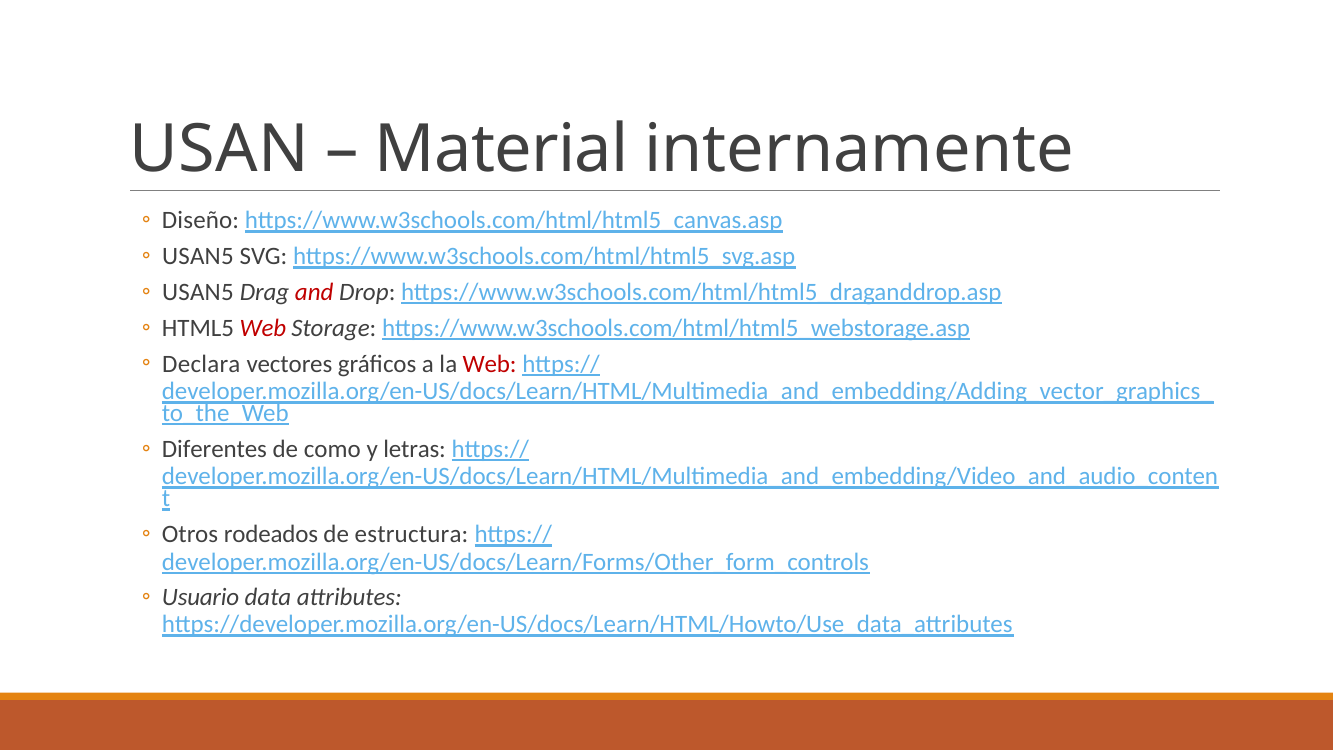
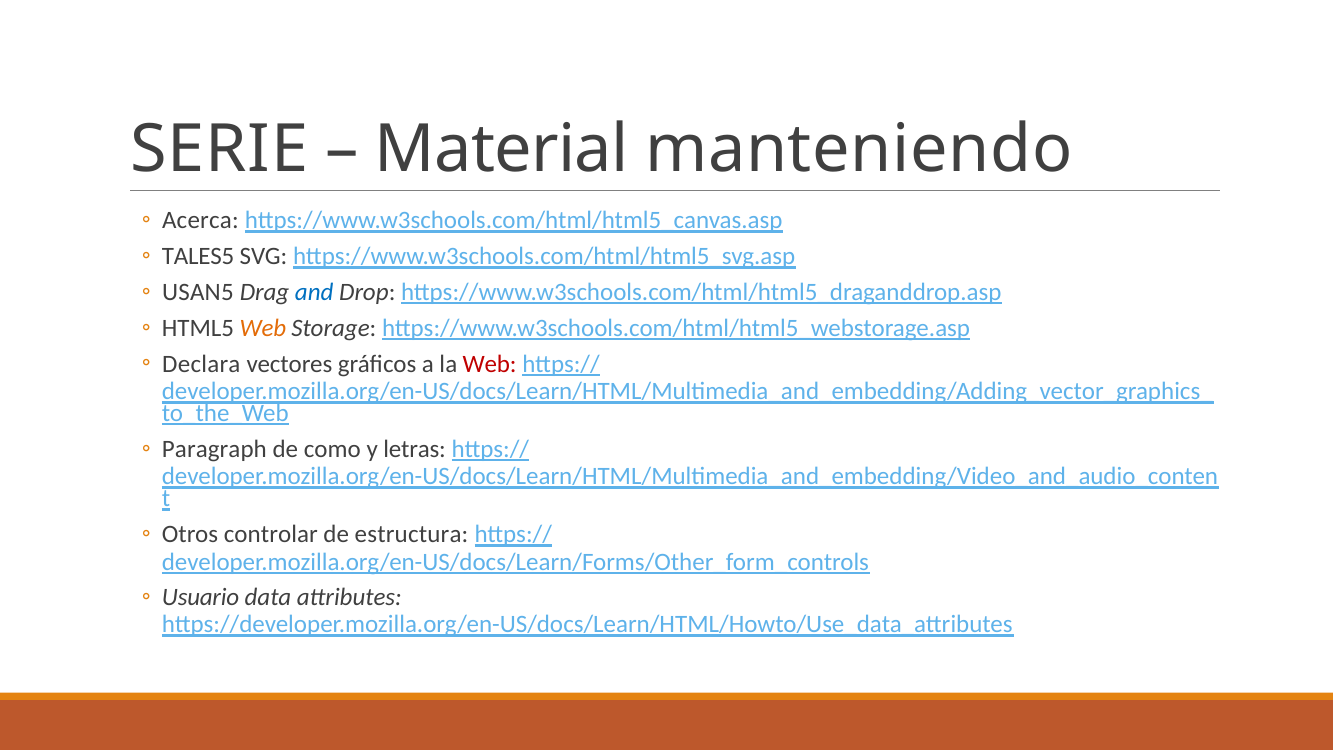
USAN: USAN -> SERIE
internamente: internamente -> manteniendo
Diseño: Diseño -> Acerca
USAN5 at (198, 256): USAN5 -> TALES5
and colour: red -> blue
Web at (263, 328) colour: red -> orange
Diferentes: Diferentes -> Paragraph
rodeados: rodeados -> controlar
